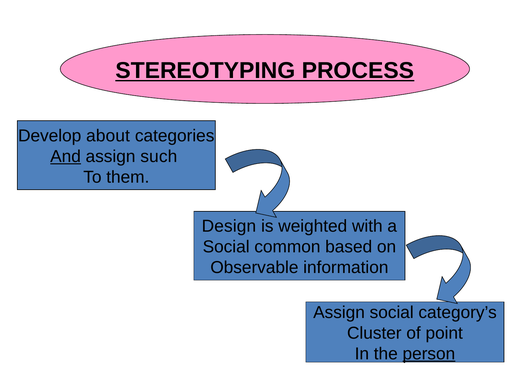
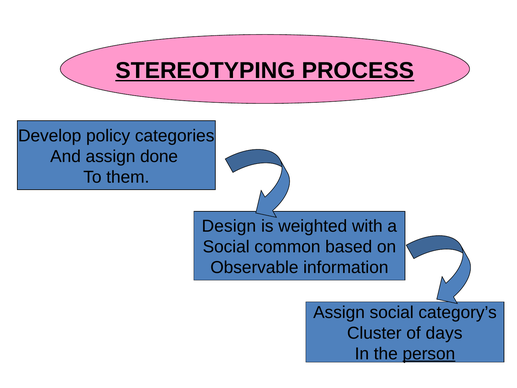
about: about -> policy
And underline: present -> none
such: such -> done
point: point -> days
